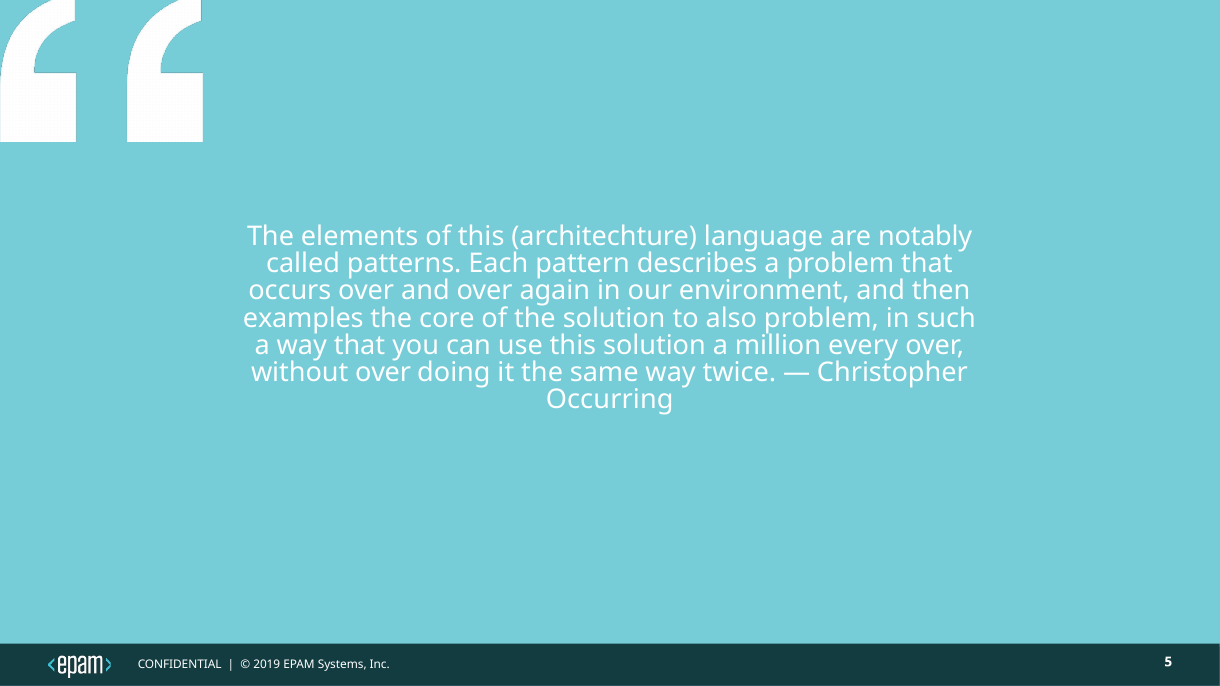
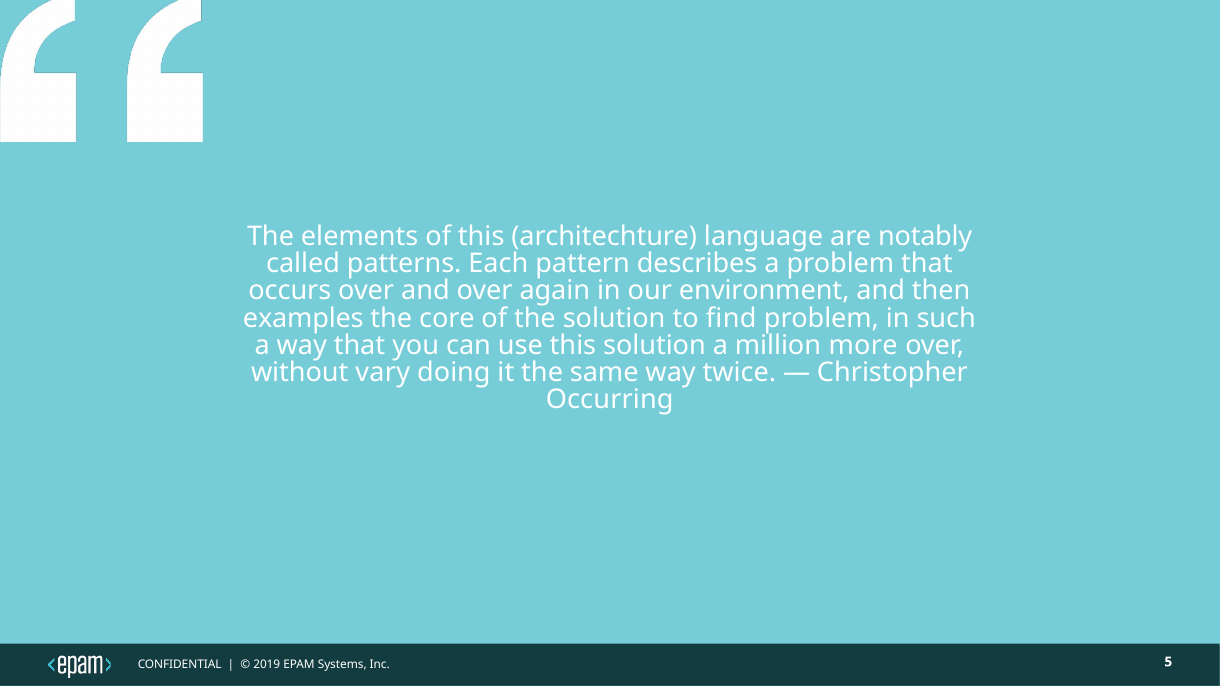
also: also -> find
every: every -> more
without over: over -> vary
